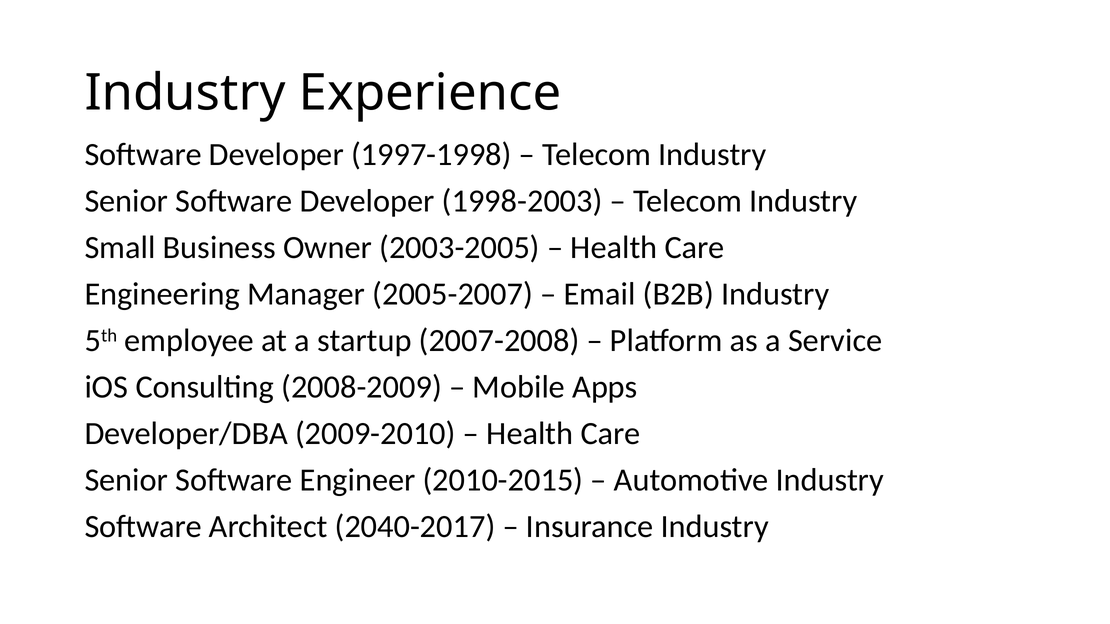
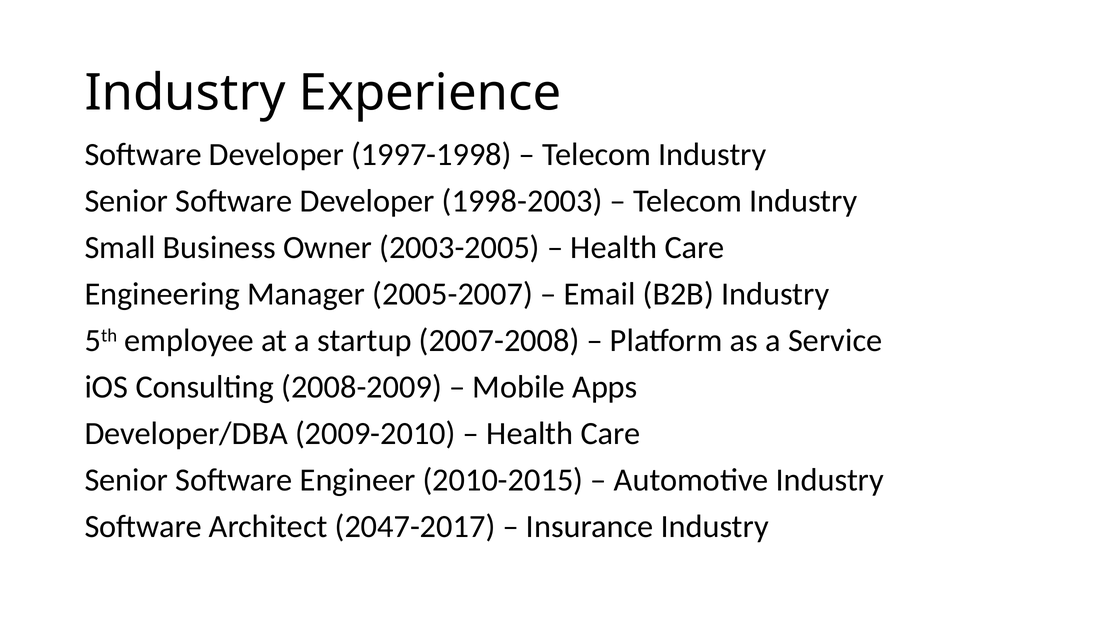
2040-2017: 2040-2017 -> 2047-2017
